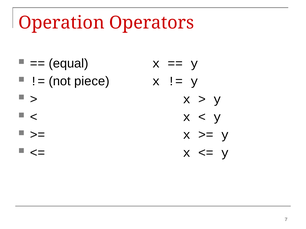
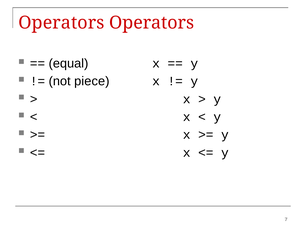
Operation at (61, 23): Operation -> Operators
